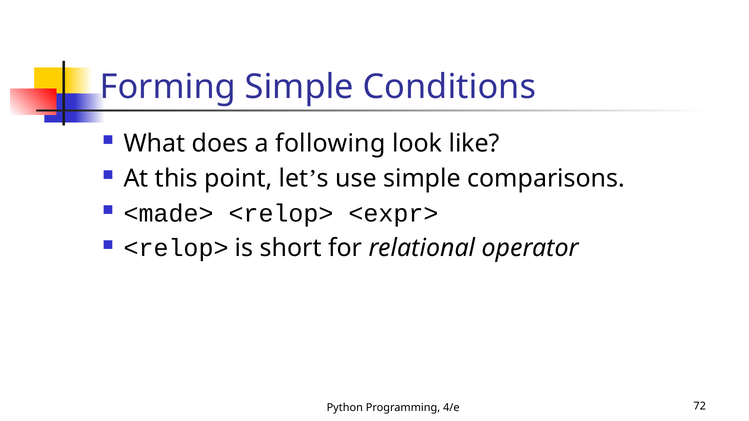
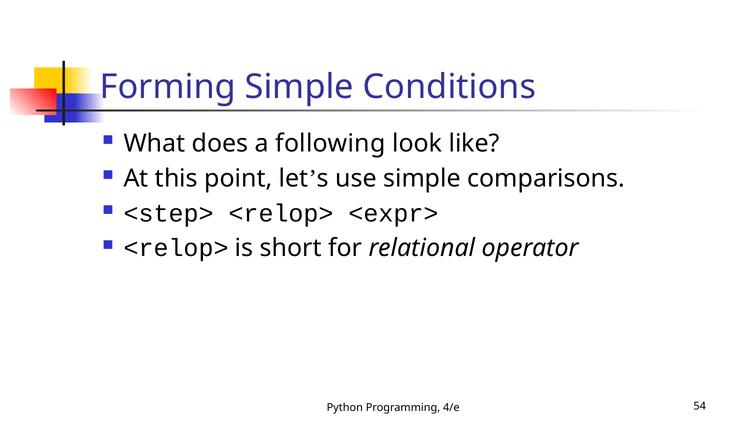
<made>: <made> -> <step>
72: 72 -> 54
